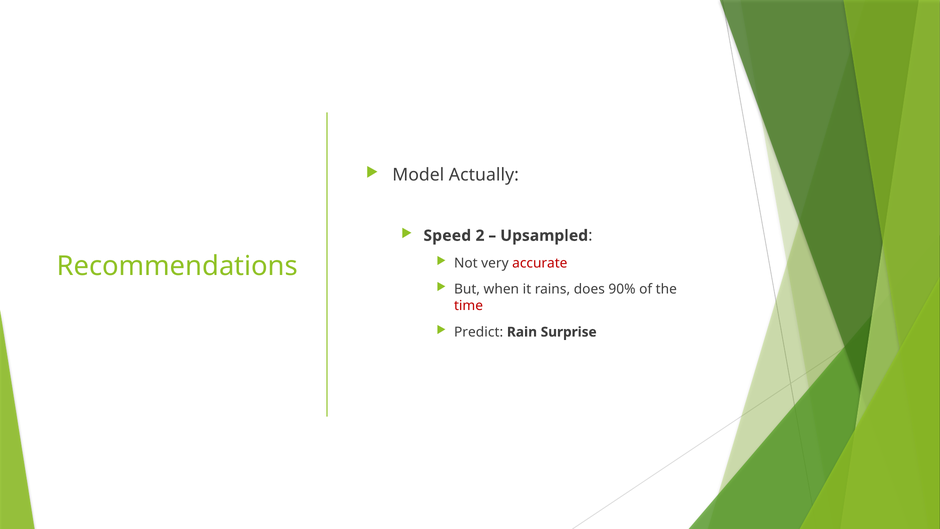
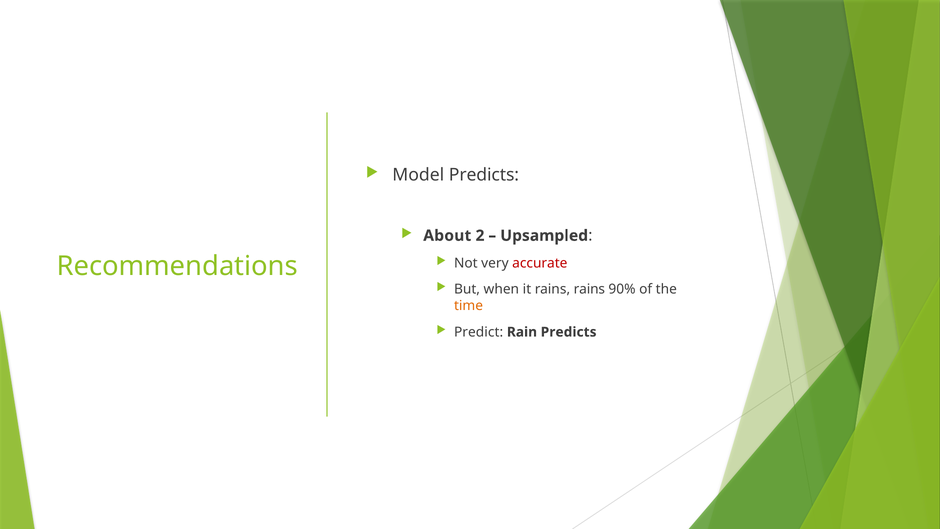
Model Actually: Actually -> Predicts
Speed: Speed -> About
rains does: does -> rains
time colour: red -> orange
Rain Surprise: Surprise -> Predicts
